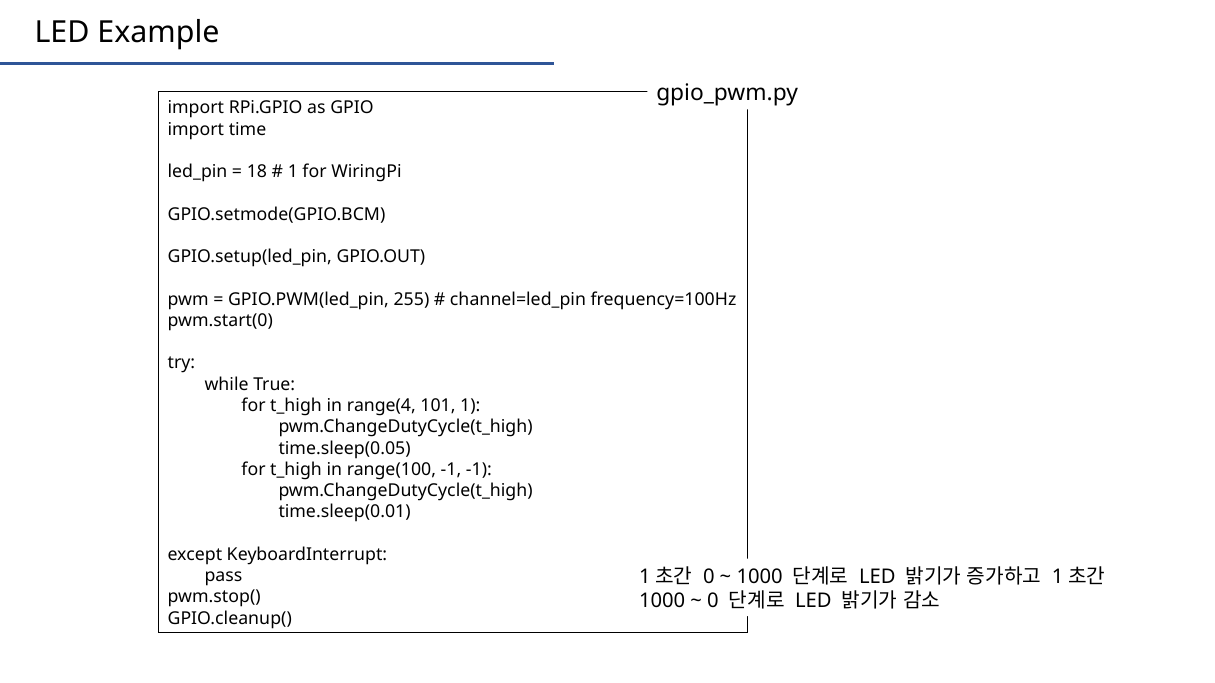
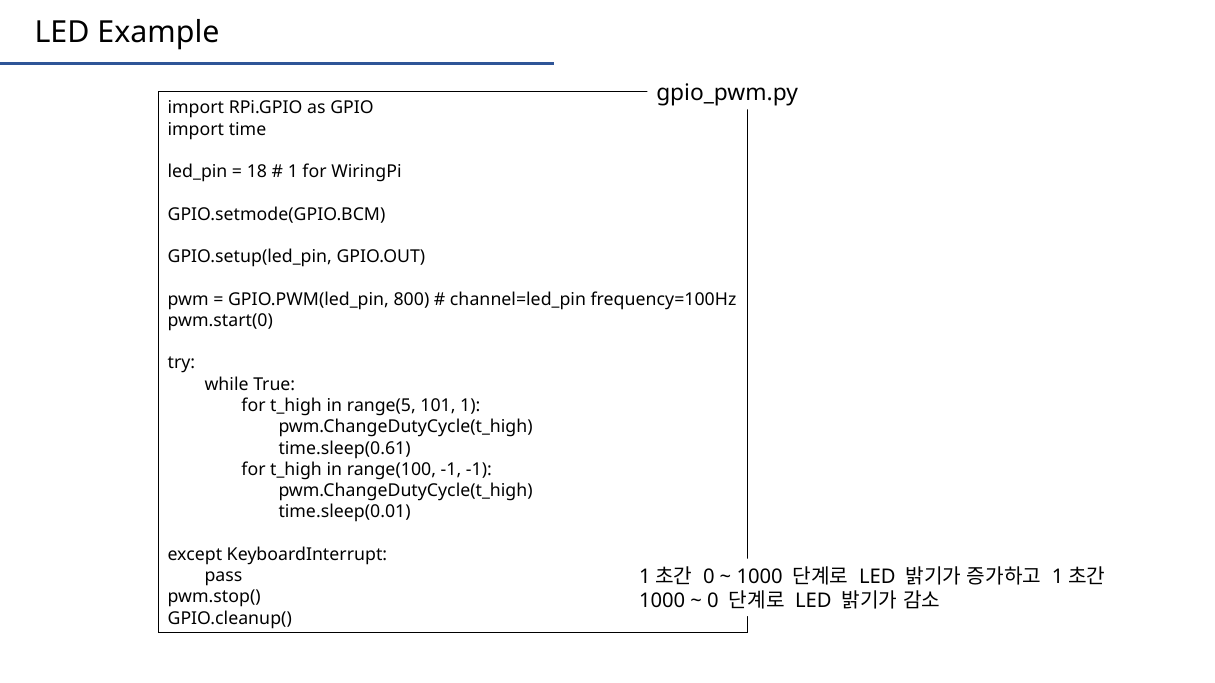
255: 255 -> 800
range(4: range(4 -> range(5
time.sleep(0.05: time.sleep(0.05 -> time.sleep(0.61
